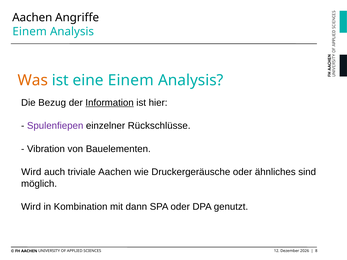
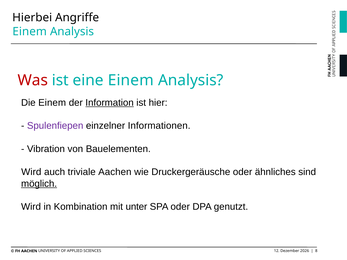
Aachen at (32, 18): Aachen -> Hierbei
Was colour: orange -> red
Die Bezug: Bezug -> Einem
Rückschlüsse: Rückschlüsse -> Informationen
möglich underline: none -> present
dann: dann -> unter
